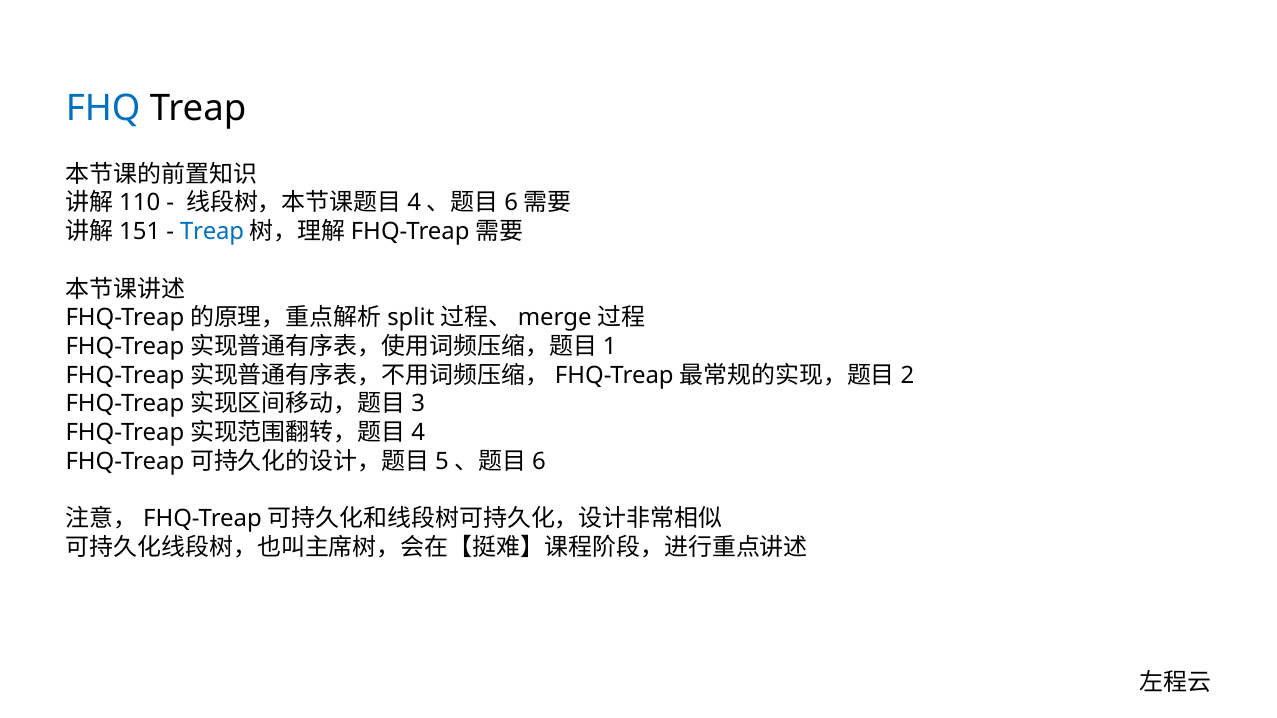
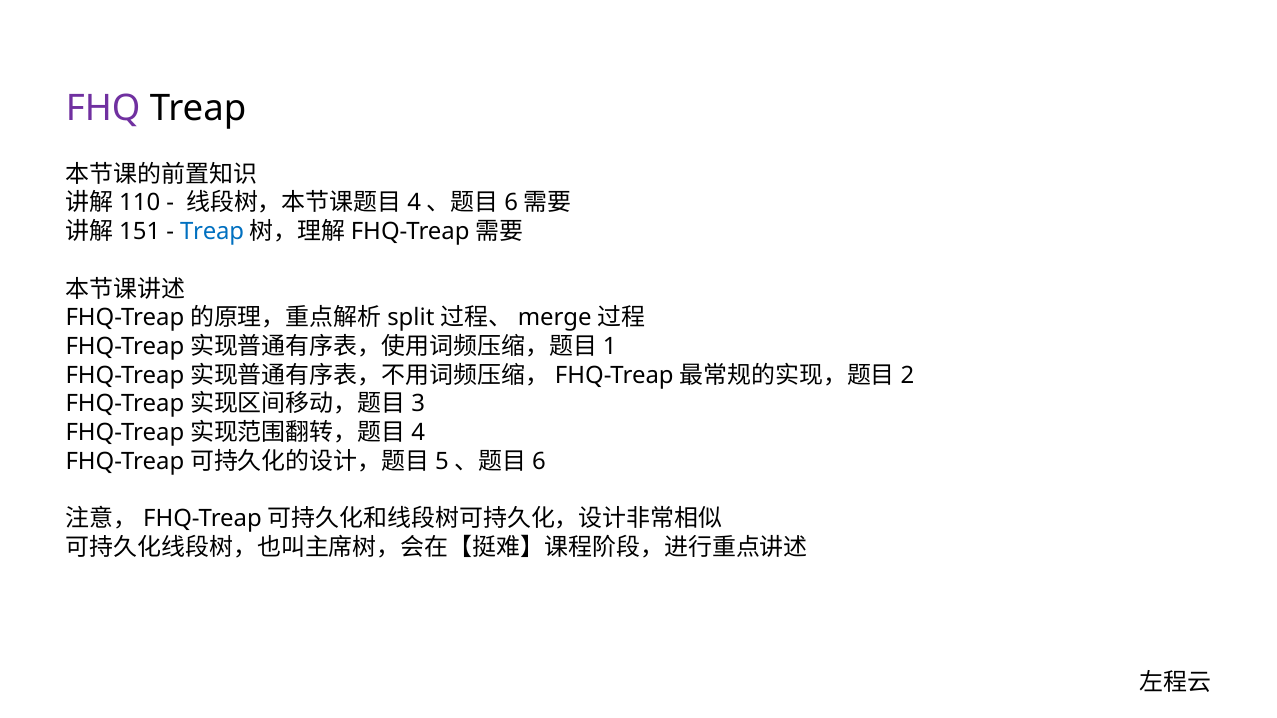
FHQ colour: blue -> purple
